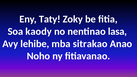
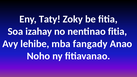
kaody: kaody -> izahay
nentinao lasa: lasa -> fitia
sitrakao: sitrakao -> fangady
